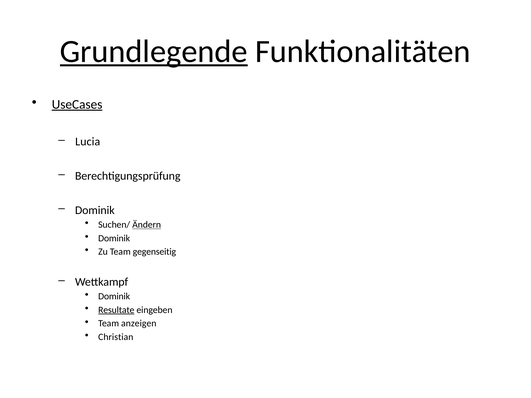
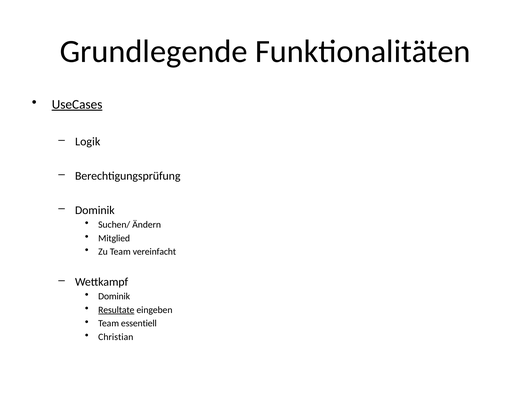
Grundlegende underline: present -> none
Lucia: Lucia -> Logik
Ändern underline: present -> none
Dominik at (114, 238): Dominik -> Mitglied
gegenseitig: gegenseitig -> vereinfacht
anzeigen: anzeigen -> essentiell
